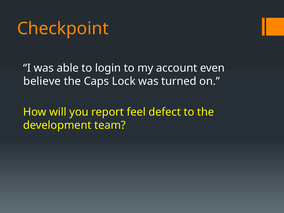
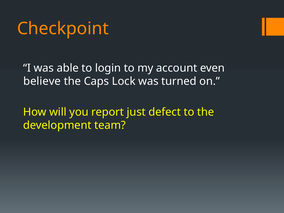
feel: feel -> just
